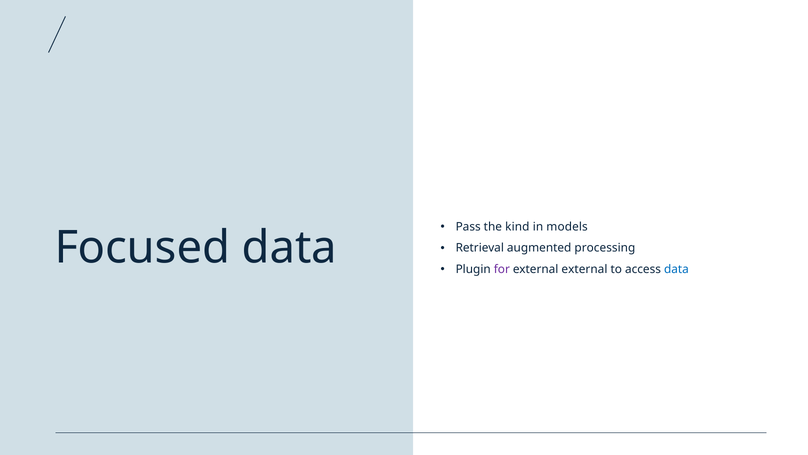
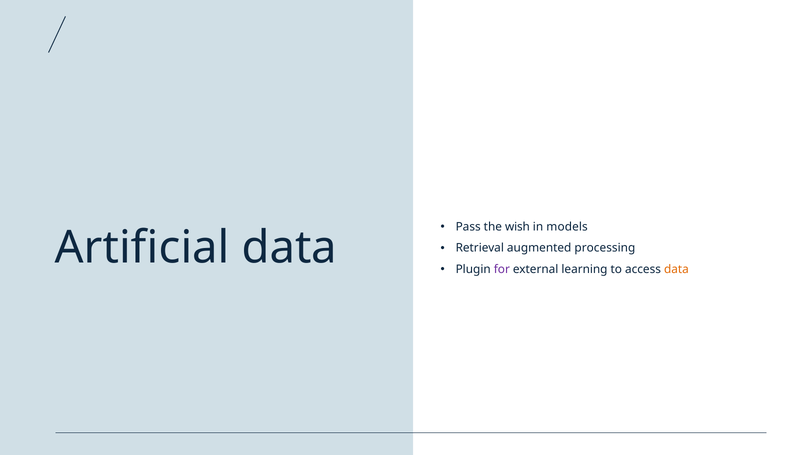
kind: kind -> wish
Focused: Focused -> Artificial
external external: external -> learning
data at (676, 269) colour: blue -> orange
